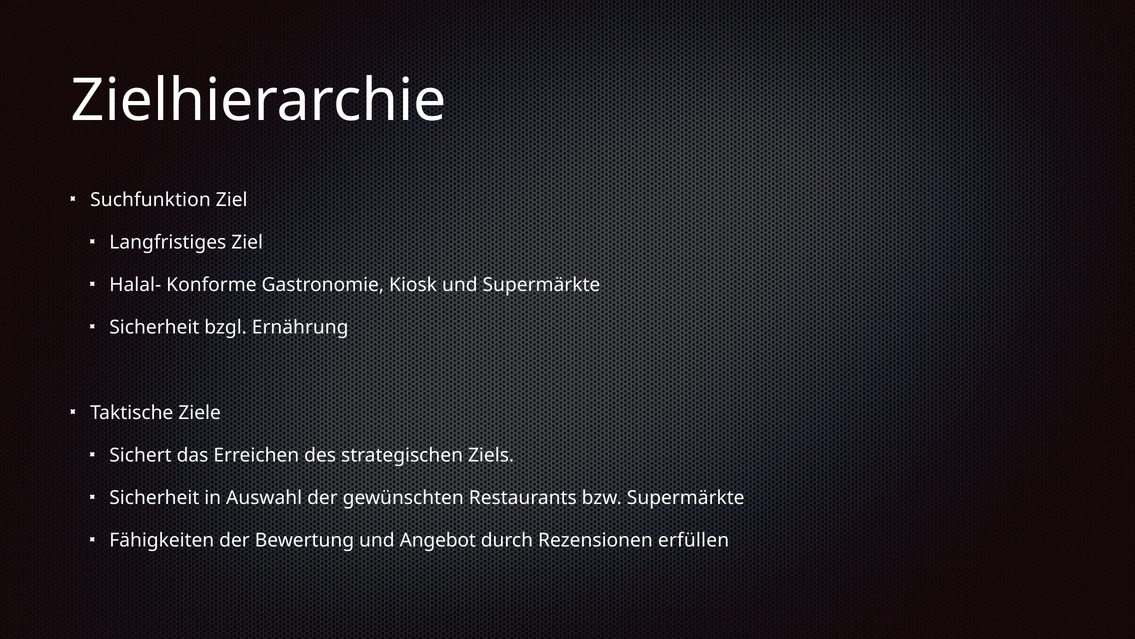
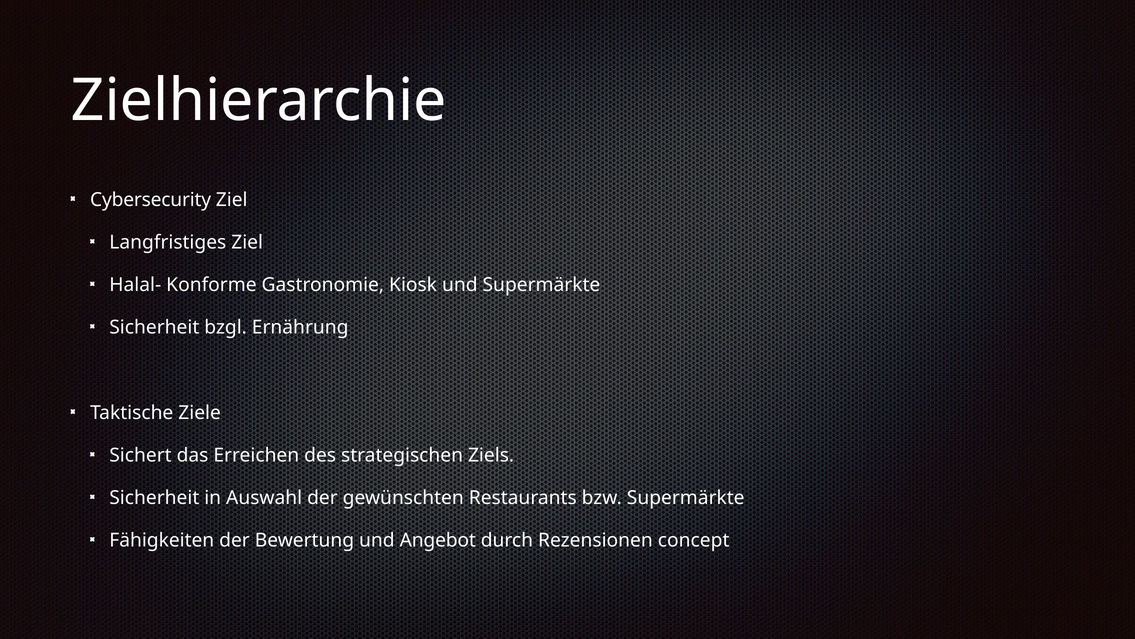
Suchfunktion: Suchfunktion -> Cybersecurity
erfüllen: erfüllen -> concept
